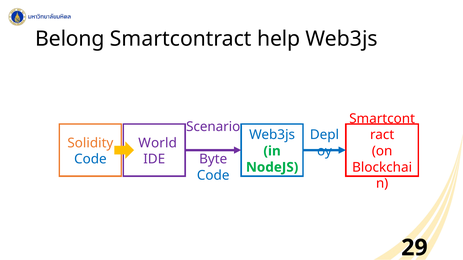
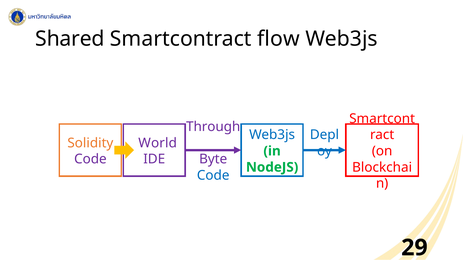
Belong: Belong -> Shared
help: help -> flow
Scenario: Scenario -> Through
Code at (90, 159) colour: blue -> purple
